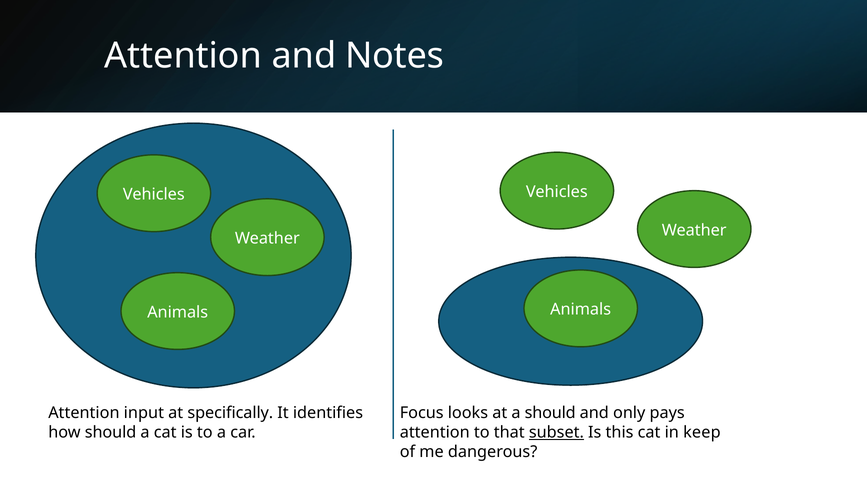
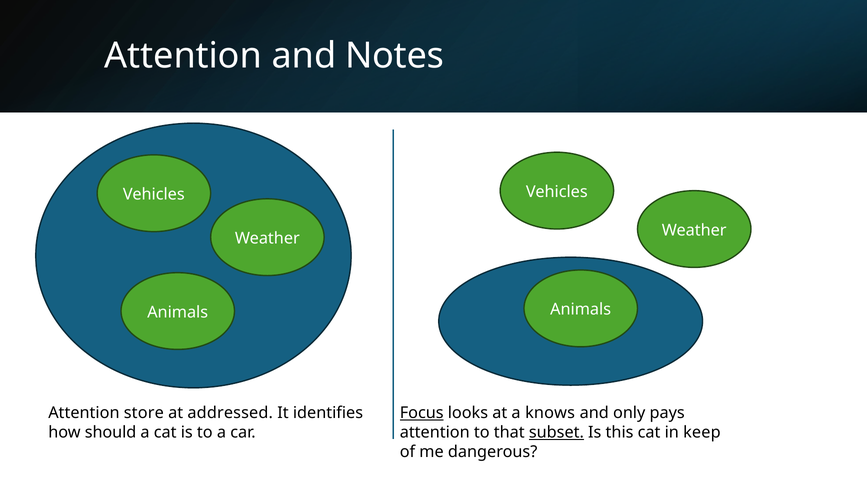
input: input -> store
specifically: specifically -> addressed
Focus underline: none -> present
a should: should -> knows
